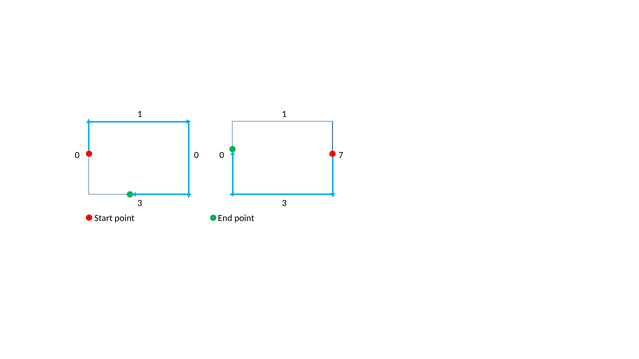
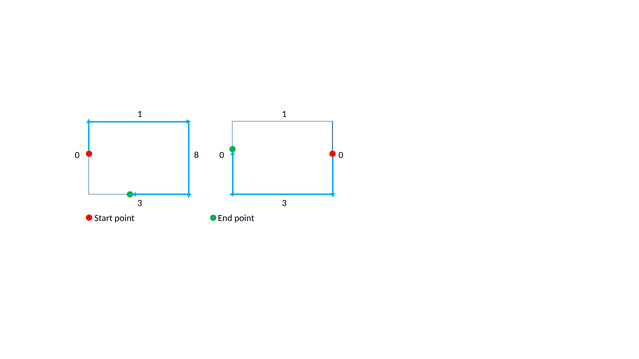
0 0: 0 -> 8
0 7: 7 -> 0
